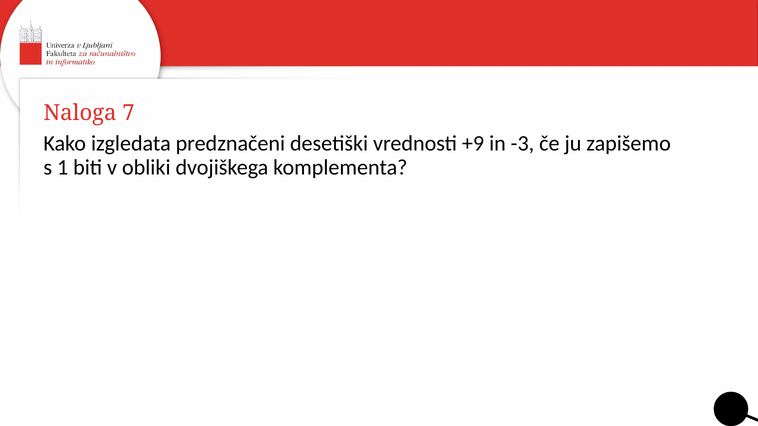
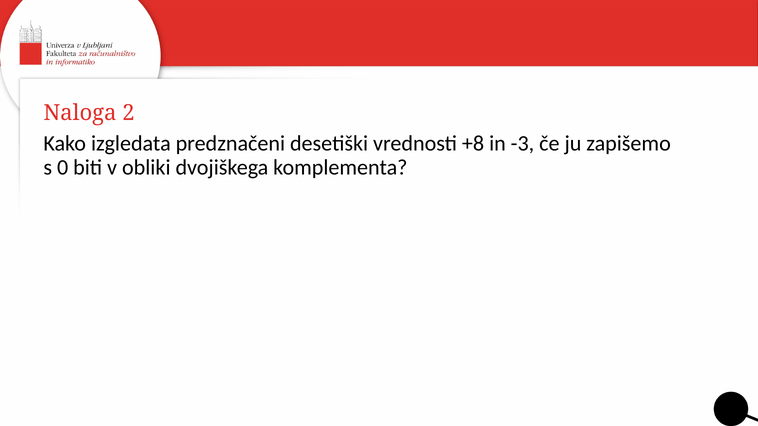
7: 7 -> 2
+9: +9 -> +8
1: 1 -> 0
